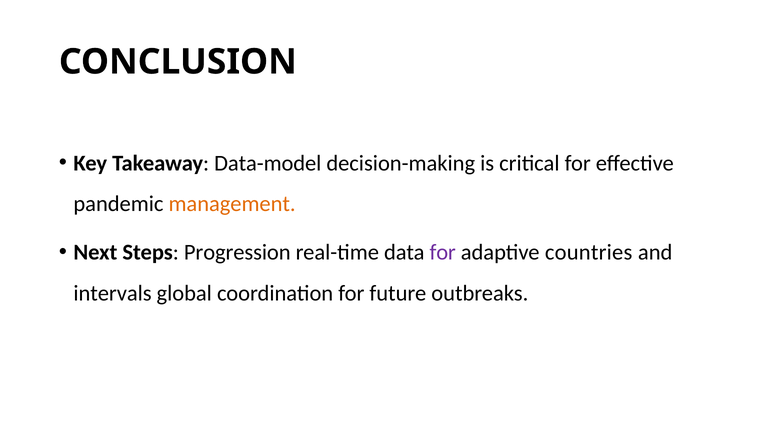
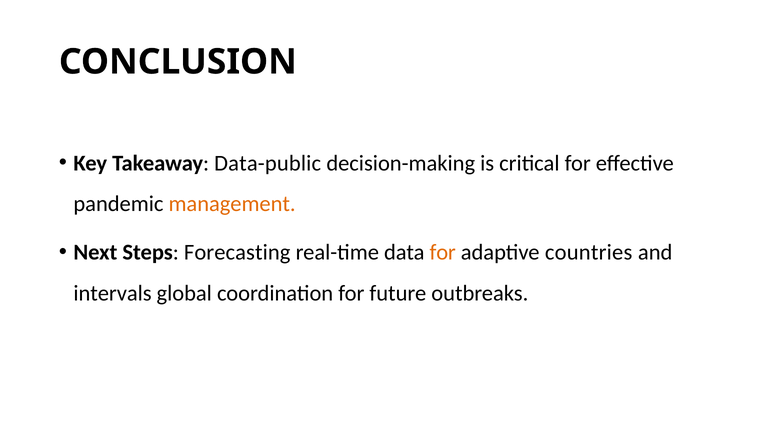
Data-model: Data-model -> Data-public
Progression: Progression -> Forecasting
for at (443, 252) colour: purple -> orange
